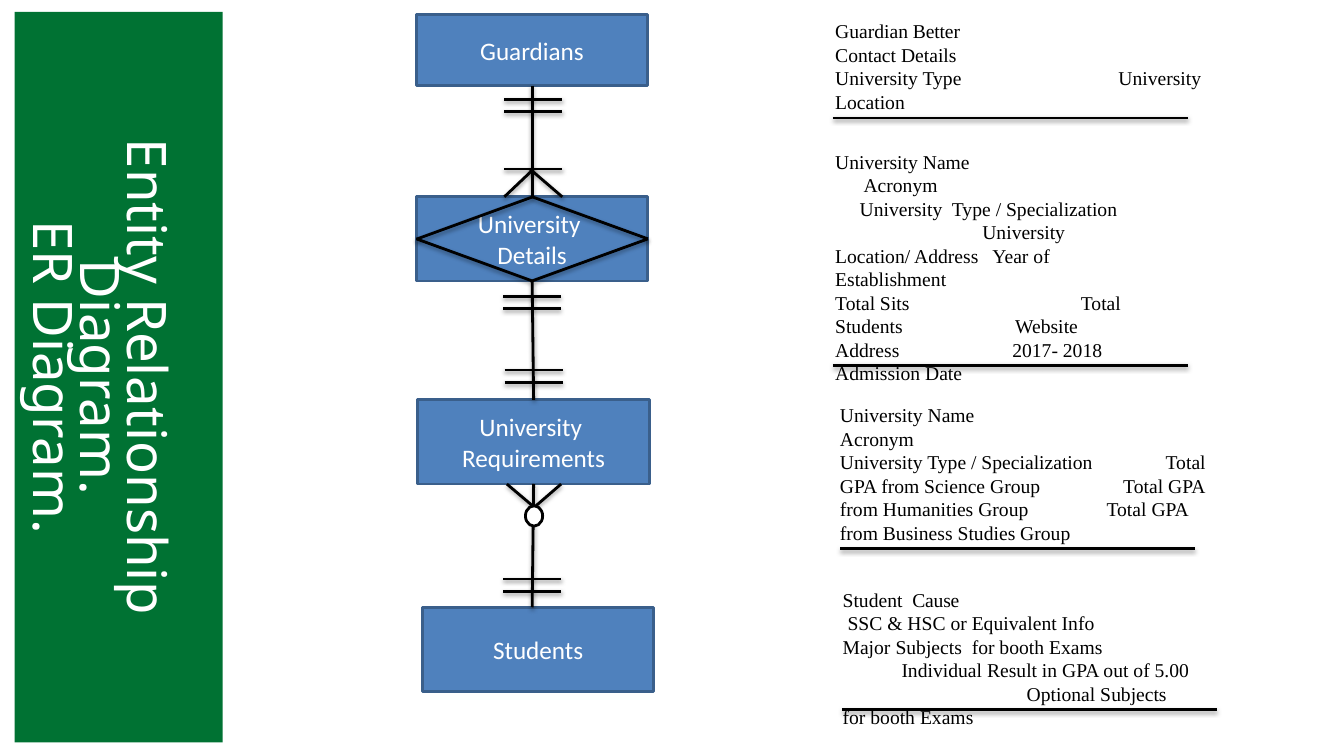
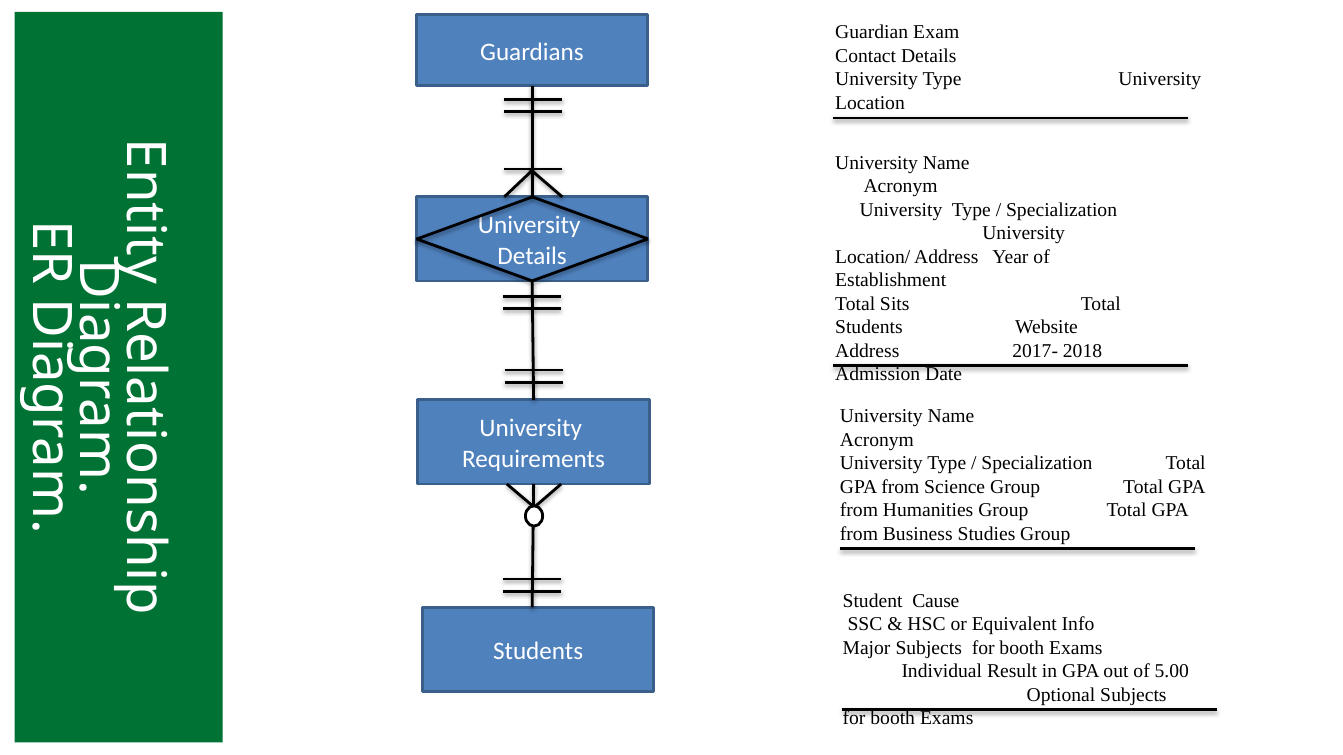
Better: Better -> Exam
